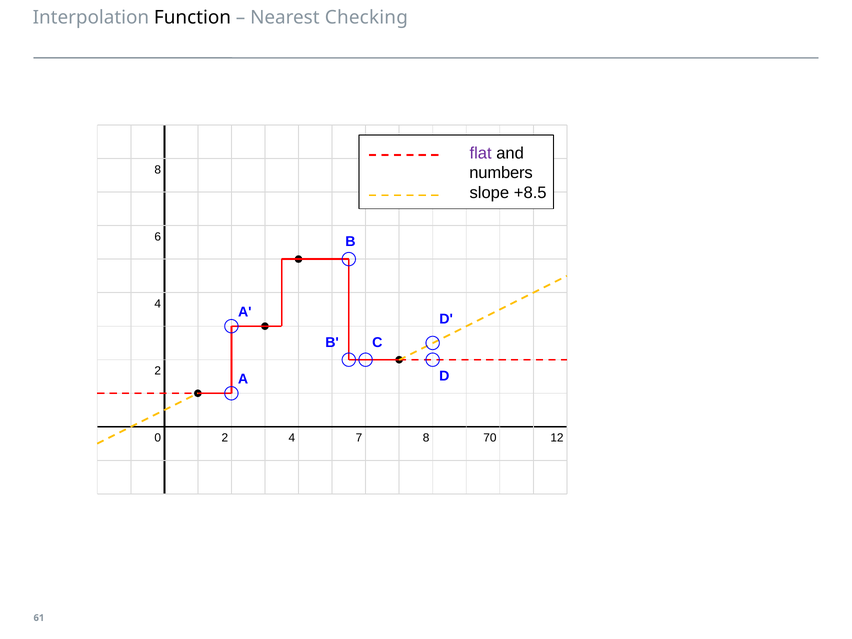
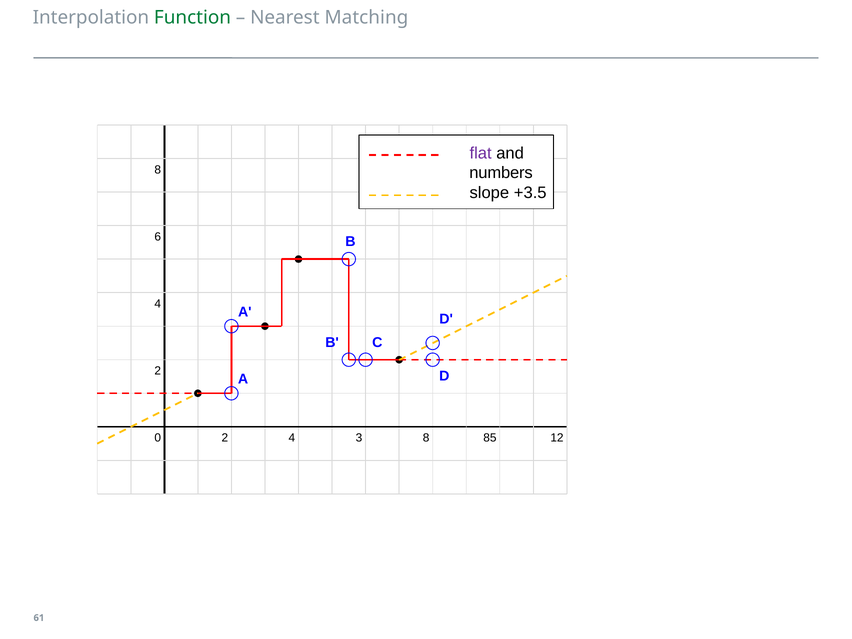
Function colour: black -> green
Checking: Checking -> Matching
+8.5: +8.5 -> +3.5
7: 7 -> 3
70: 70 -> 85
